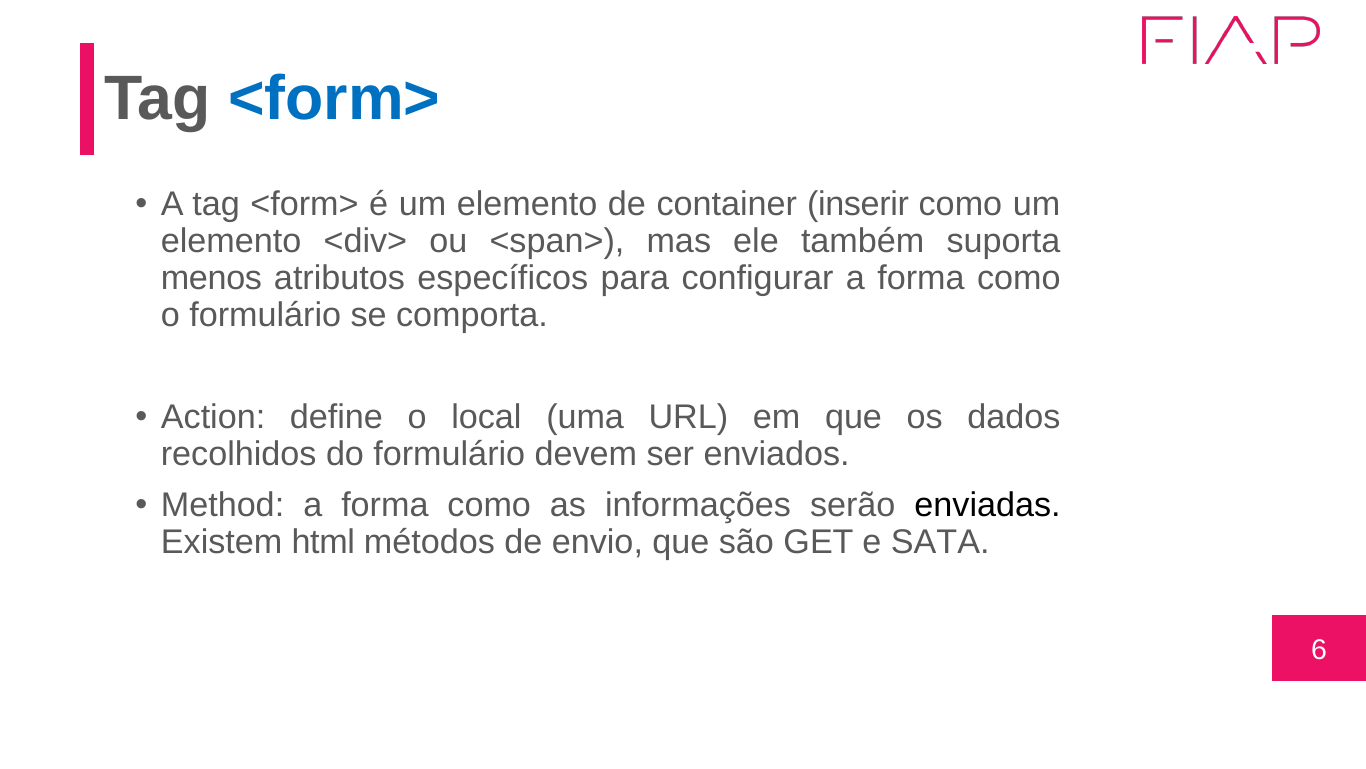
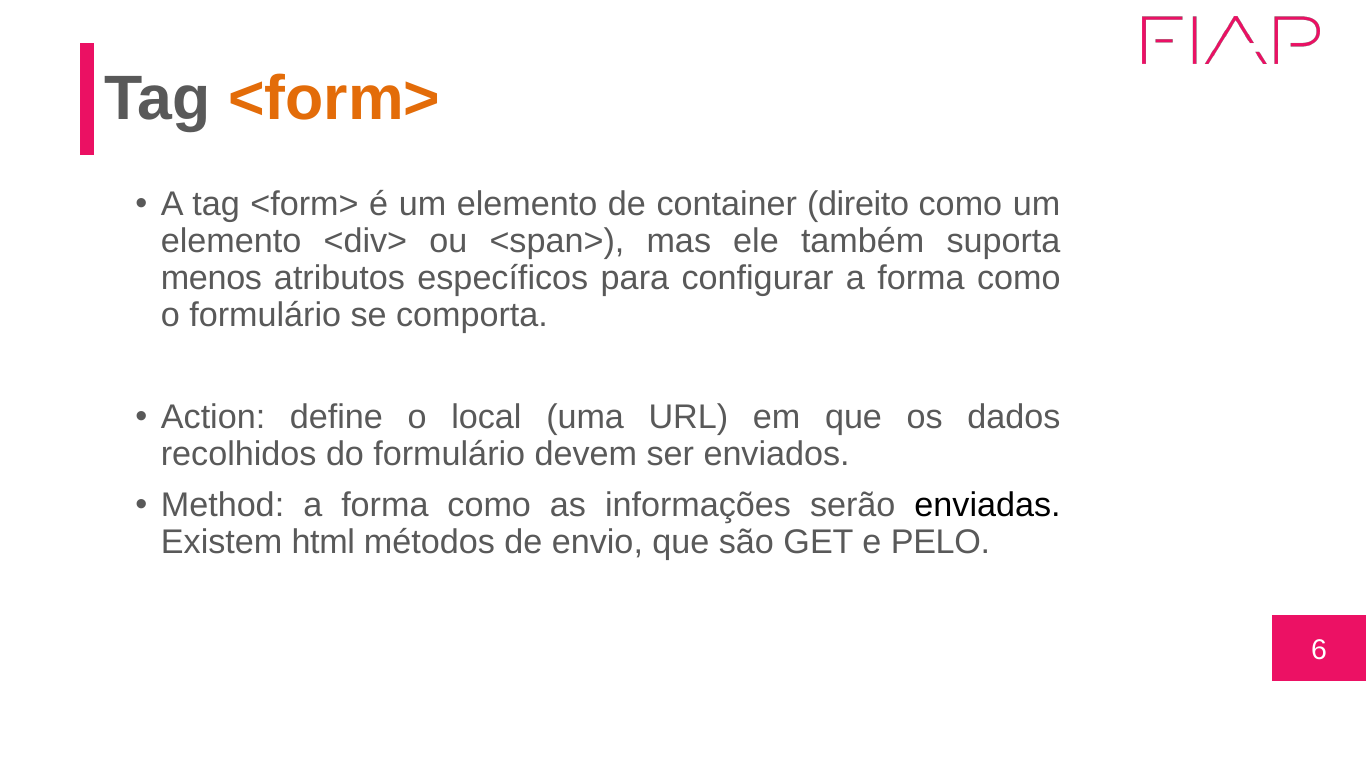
<form> at (334, 98) colour: blue -> orange
inserir: inserir -> direito
SATA: SATA -> PELO
